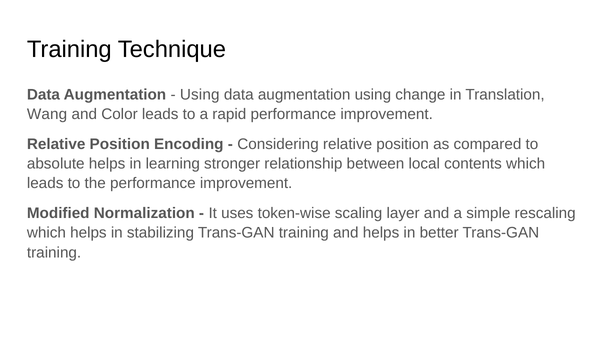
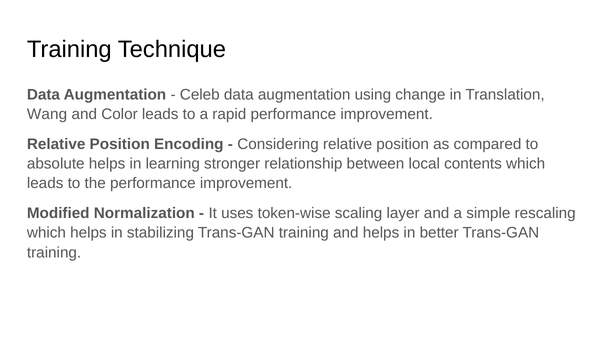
Using at (200, 94): Using -> Celeb
